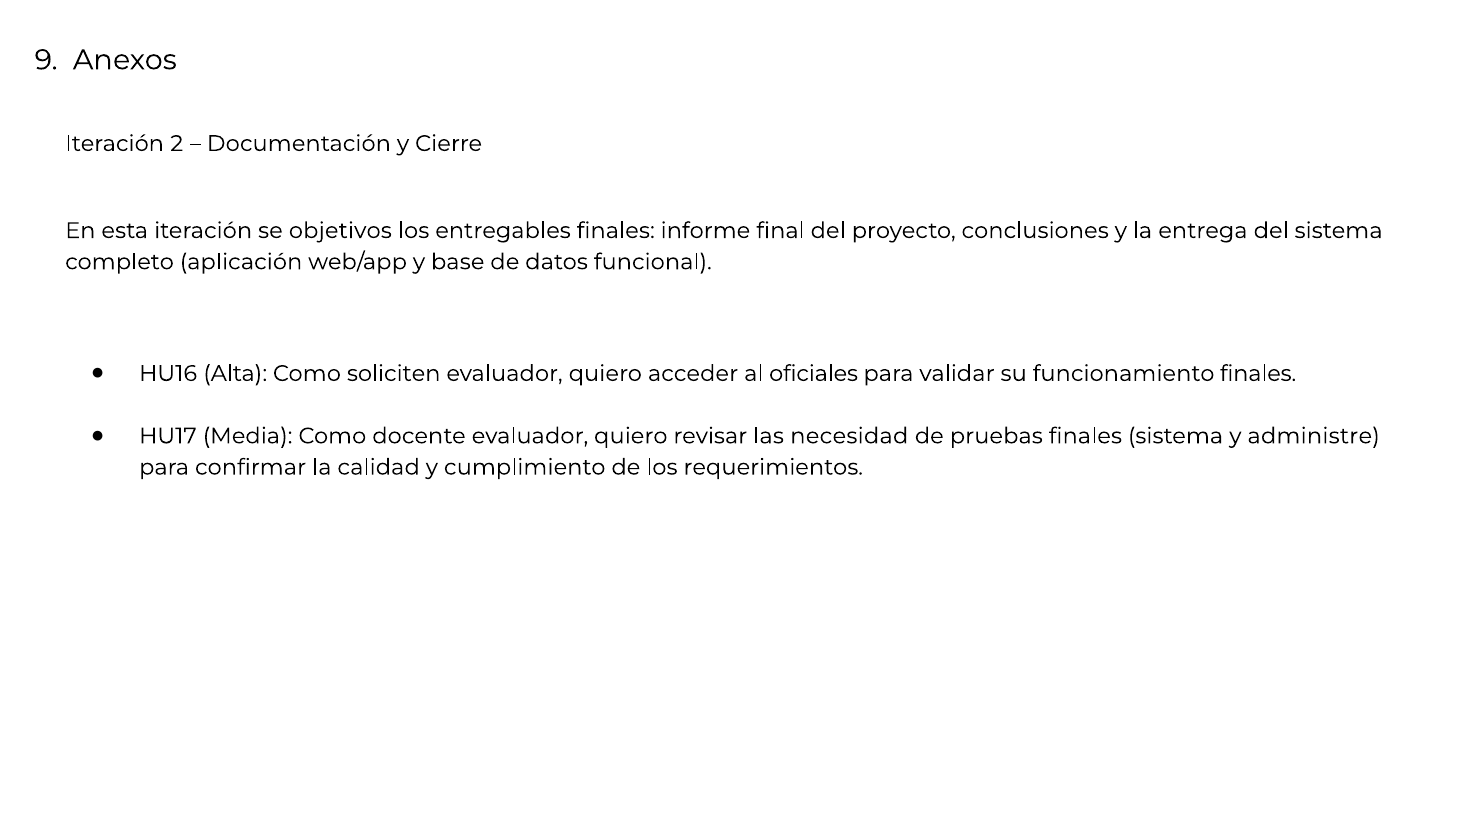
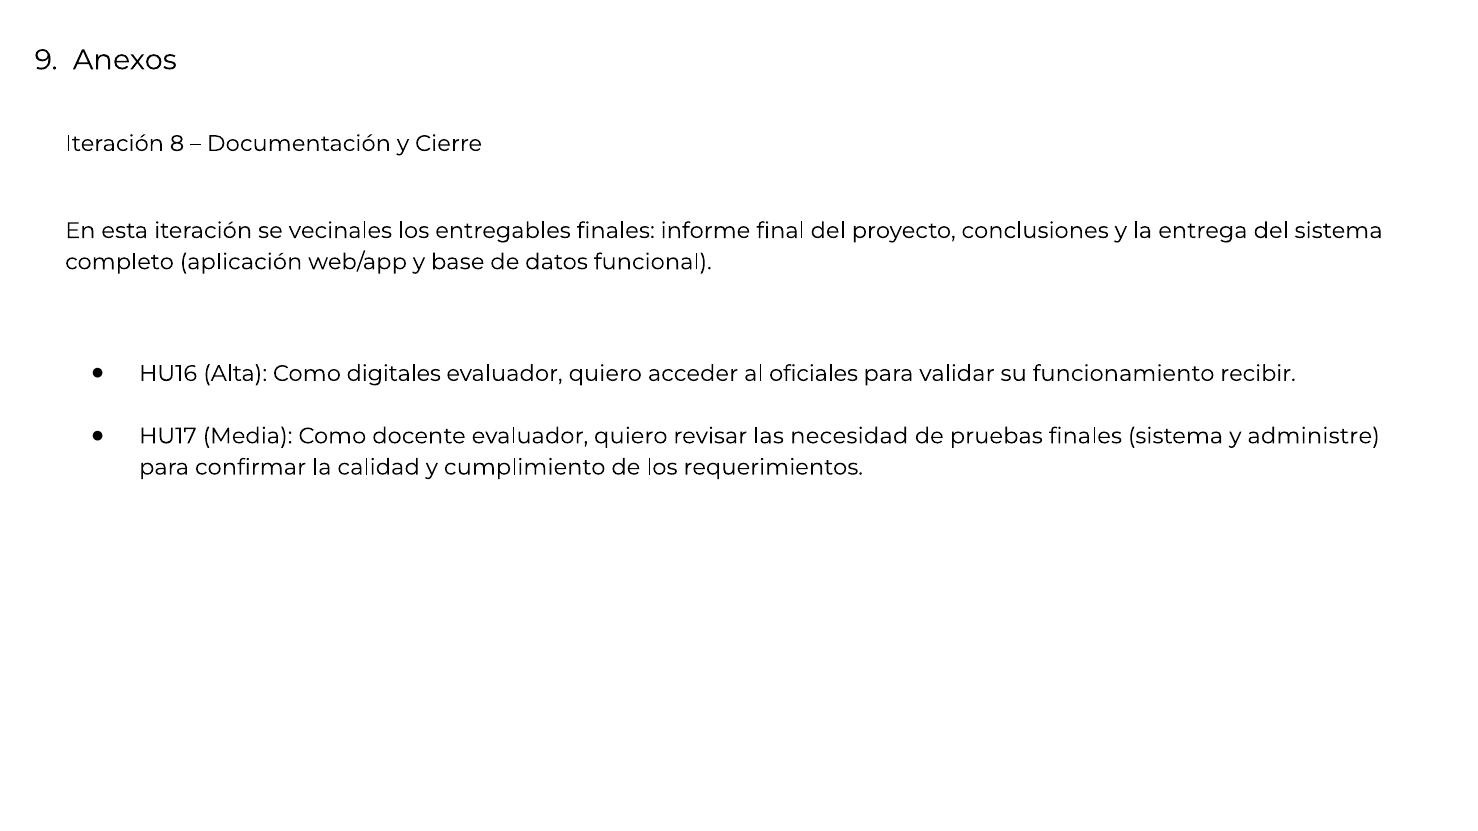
2: 2 -> 8
objetivos: objetivos -> vecinales
soliciten: soliciten -> digitales
funcionamiento finales: finales -> recibir
